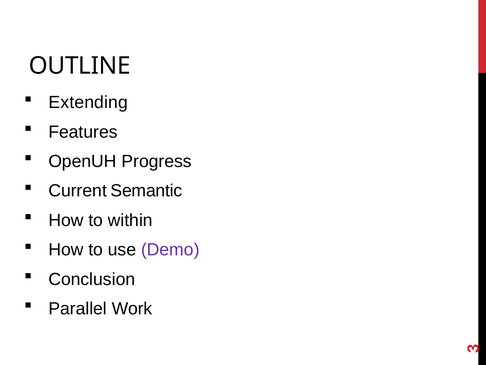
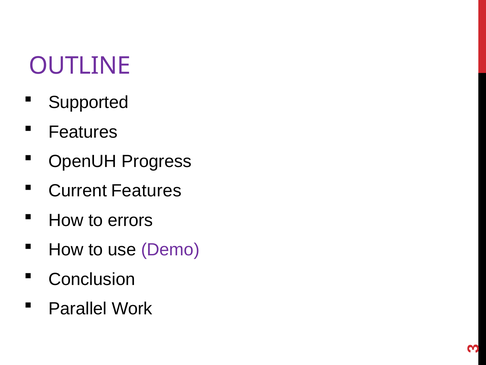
OUTLINE colour: black -> purple
Extending: Extending -> Supported
Current Semantic: Semantic -> Features
within: within -> errors
